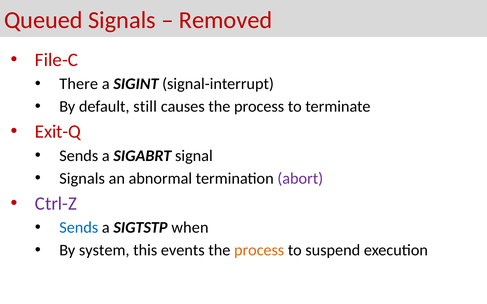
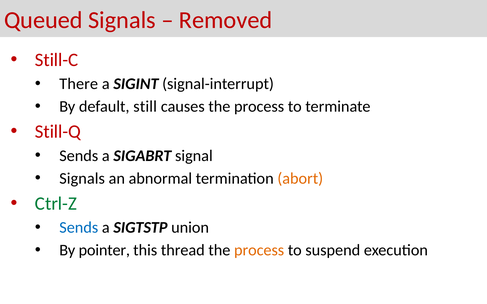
File-C: File-C -> Still-C
Exit-Q: Exit-Q -> Still-Q
abort colour: purple -> orange
Ctrl-Z colour: purple -> green
when: when -> union
system: system -> pointer
events: events -> thread
